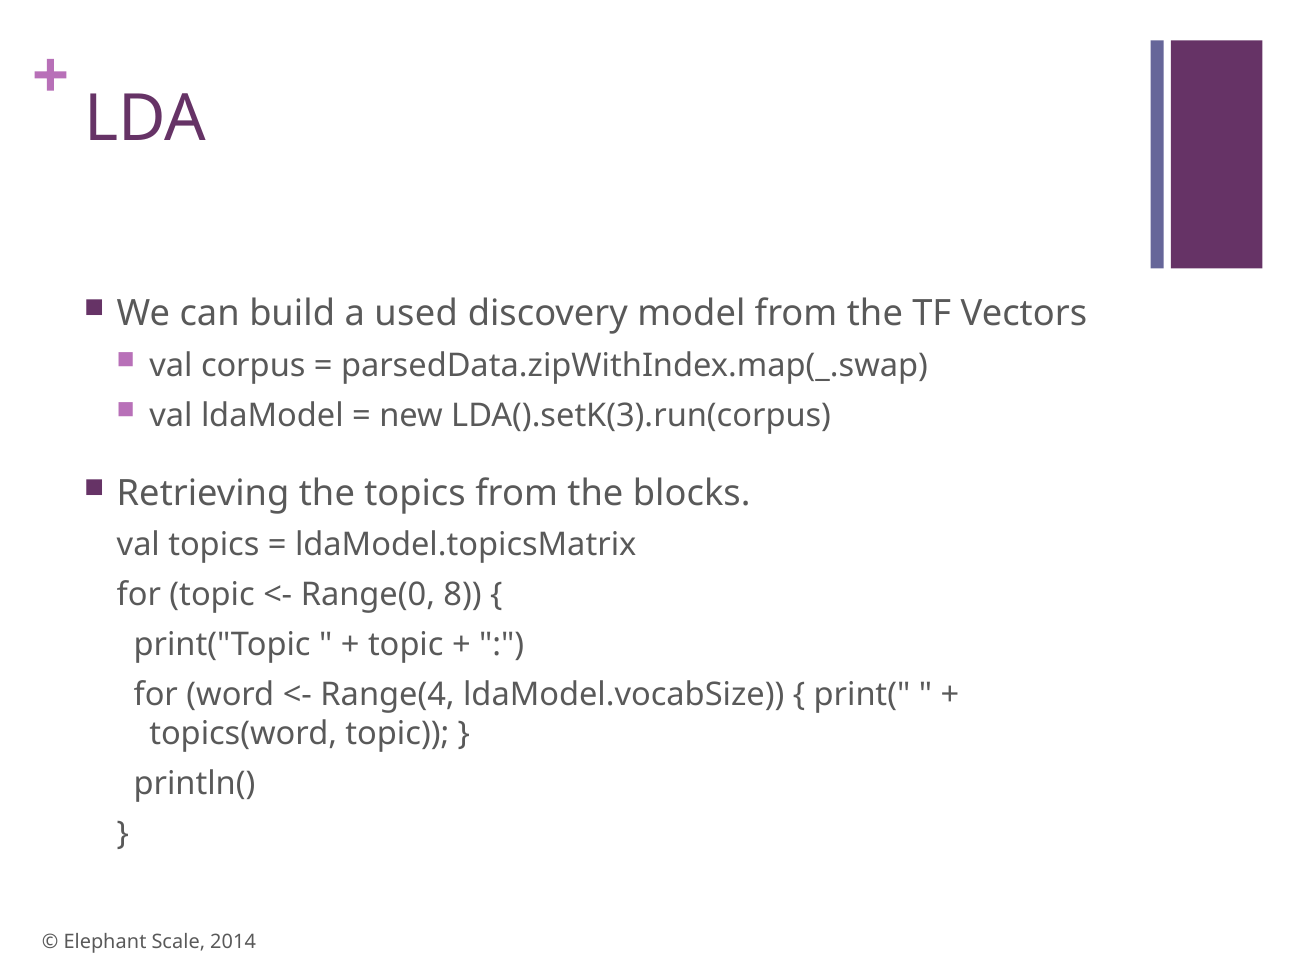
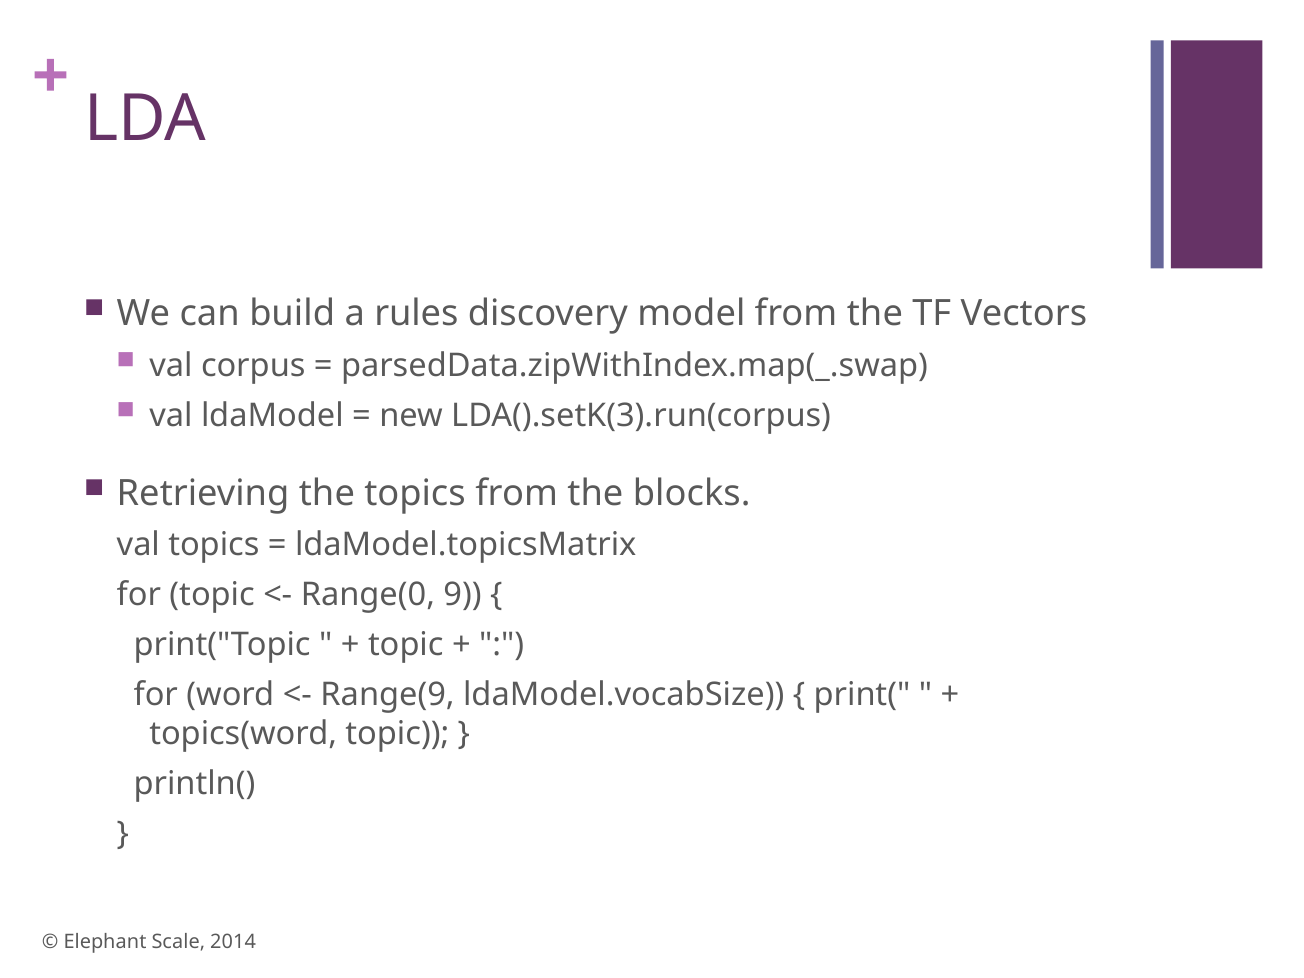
used: used -> rules
8: 8 -> 9
Range(4: Range(4 -> Range(9
